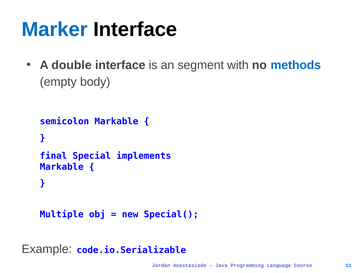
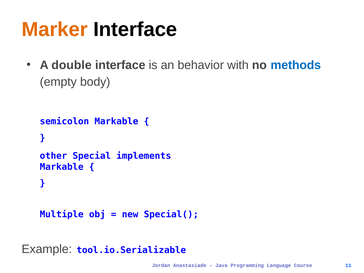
Marker colour: blue -> orange
segment: segment -> behavior
final: final -> other
code.io.Serializable: code.io.Serializable -> tool.io.Serializable
